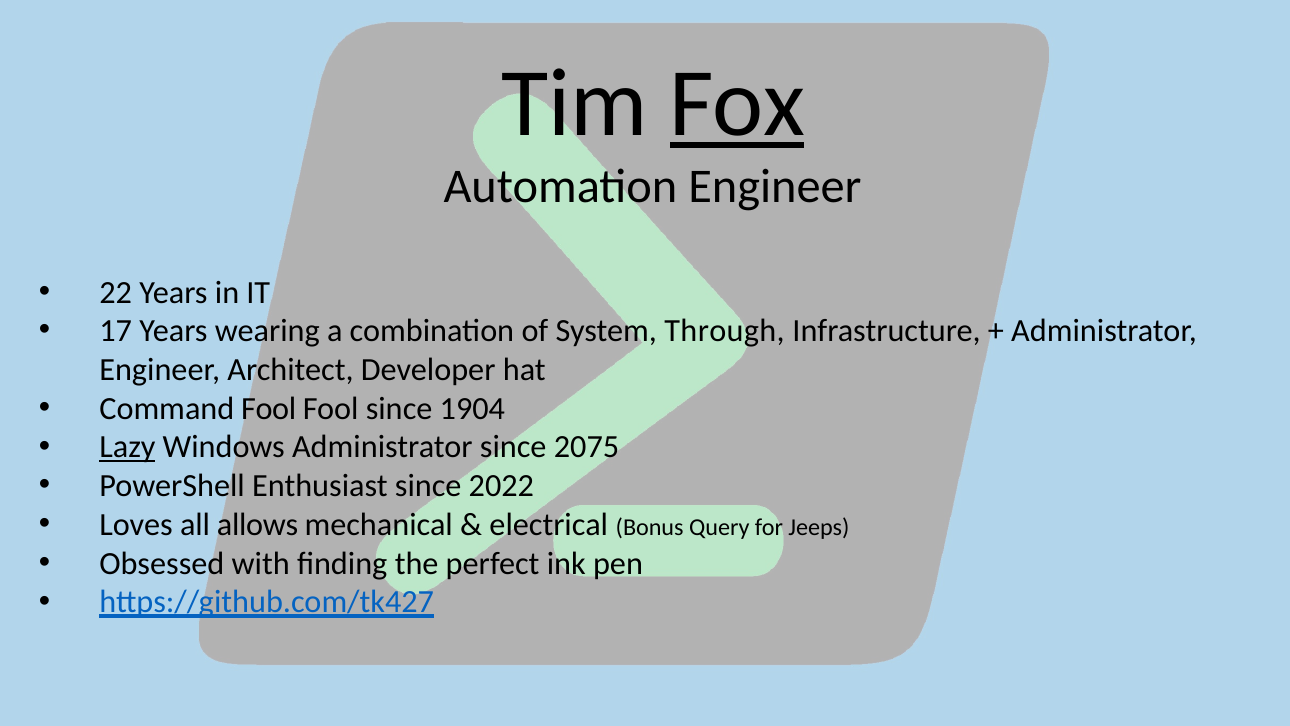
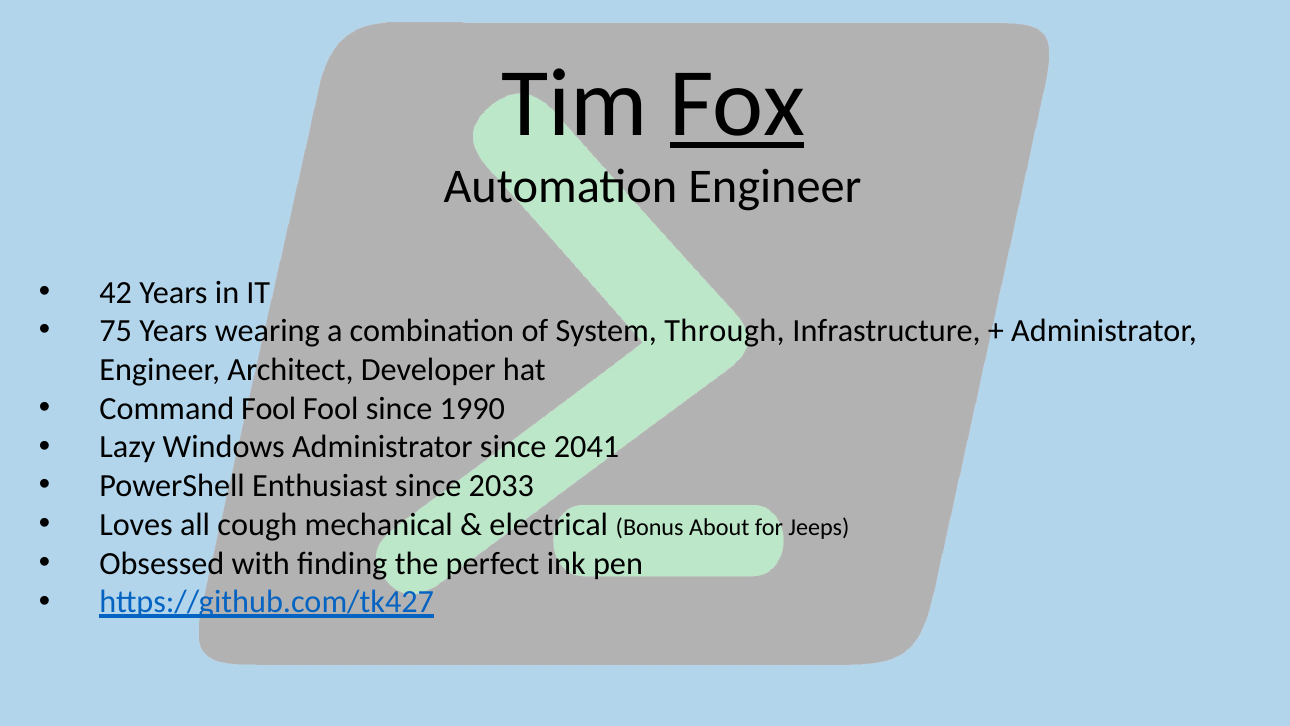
22: 22 -> 42
17: 17 -> 75
1904: 1904 -> 1990
Lazy underline: present -> none
2075: 2075 -> 2041
2022: 2022 -> 2033
allows: allows -> cough
Query: Query -> About
